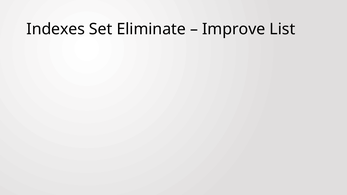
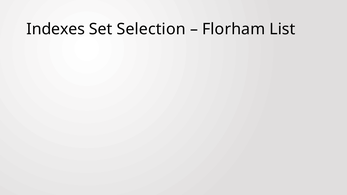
Eliminate: Eliminate -> Selection
Improve: Improve -> Florham
